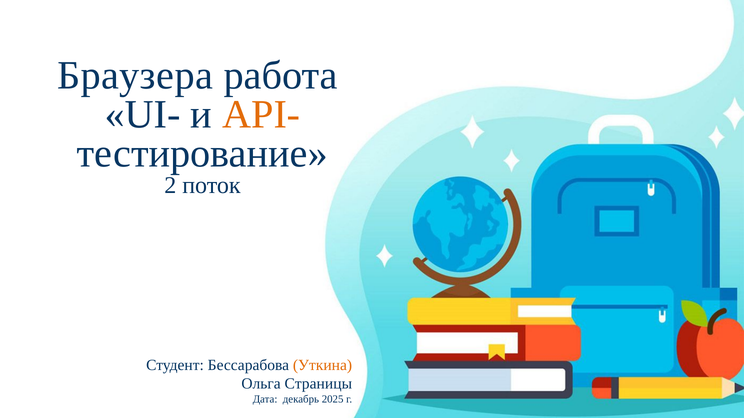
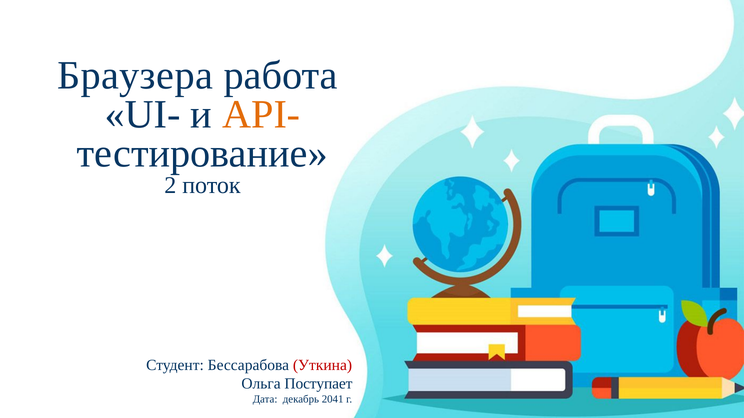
Уткина colour: orange -> red
Страницы: Страницы -> Поступает
2025: 2025 -> 2041
